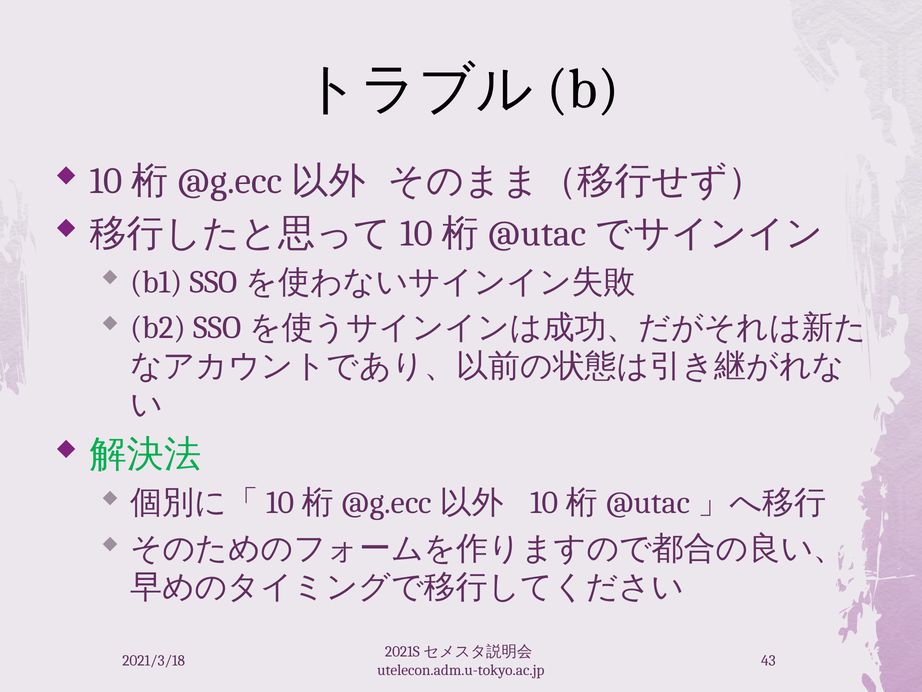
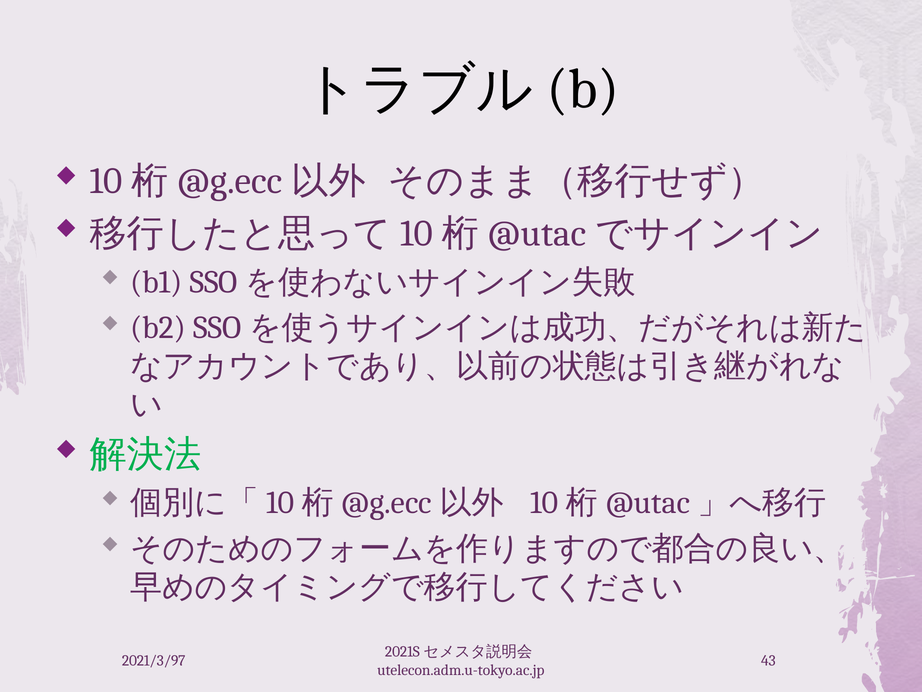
2021/3/18: 2021/3/18 -> 2021/3/97
